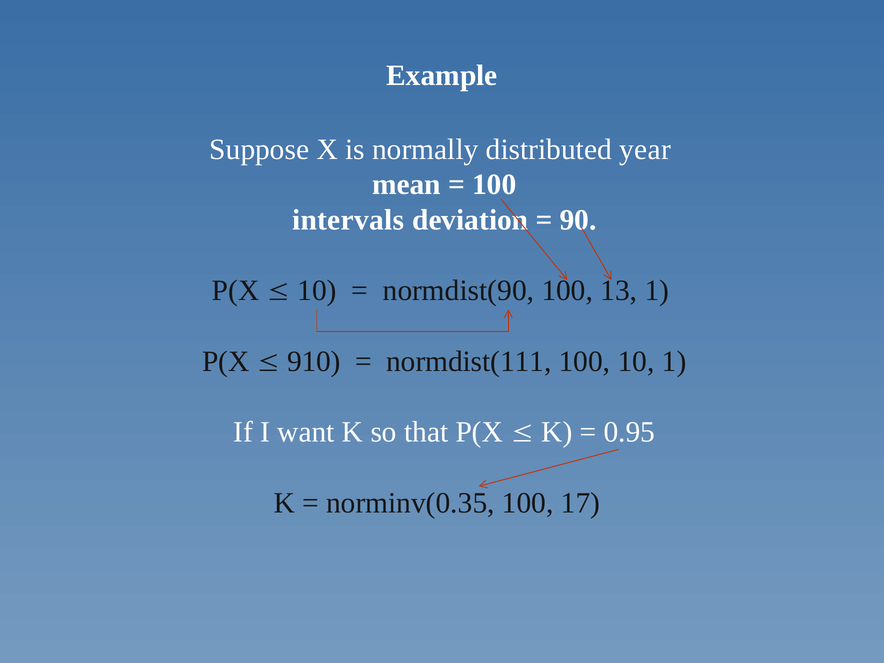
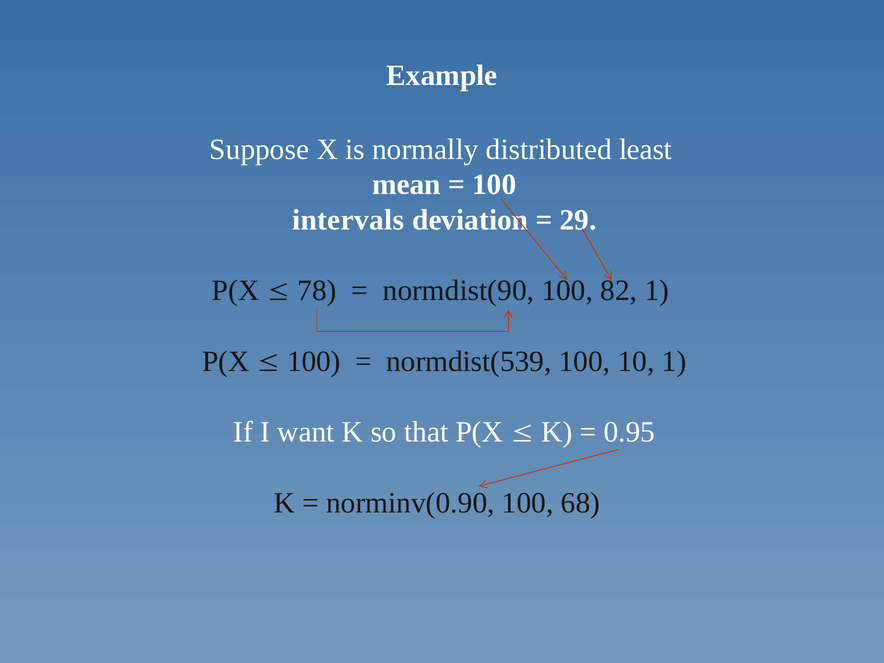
year: year -> least
90: 90 -> 29
10 at (317, 291): 10 -> 78
13: 13 -> 82
910 at (314, 361): 910 -> 100
normdist(111: normdist(111 -> normdist(539
norminv(0.35: norminv(0.35 -> norminv(0.90
17: 17 -> 68
